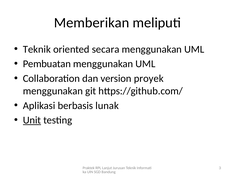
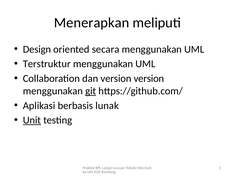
Memberikan: Memberikan -> Menerapkan
Teknik at (37, 49): Teknik -> Design
Pembuatan: Pembuatan -> Terstruktur
version proyek: proyek -> version
git underline: none -> present
